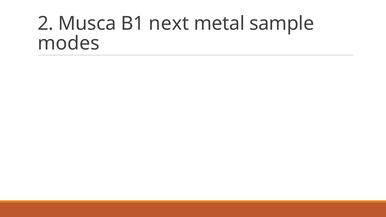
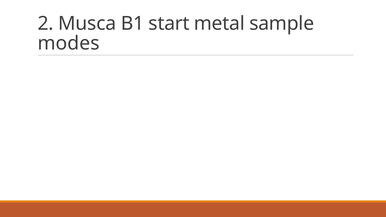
next: next -> start
